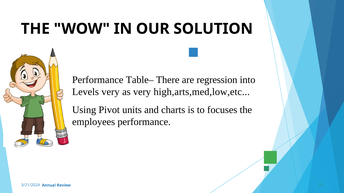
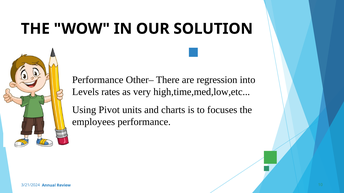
Table–: Table– -> Other–
Levels very: very -> rates
high,arts,med,low,etc: high,arts,med,low,etc -> high,time,med,low,etc
